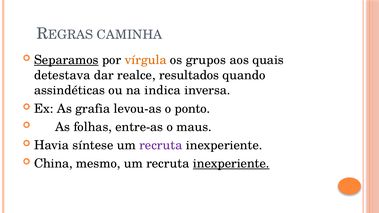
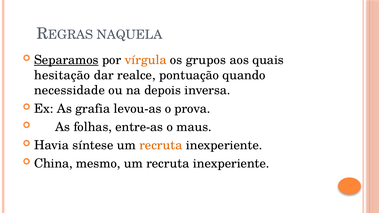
CAMINHA: CAMINHA -> NAQUELA
detestava: detestava -> hesitação
resultados: resultados -> pontuação
assindéticas: assindéticas -> necessidade
indica: indica -> depois
ponto: ponto -> prova
recruta at (161, 145) colour: purple -> orange
inexperiente at (231, 164) underline: present -> none
